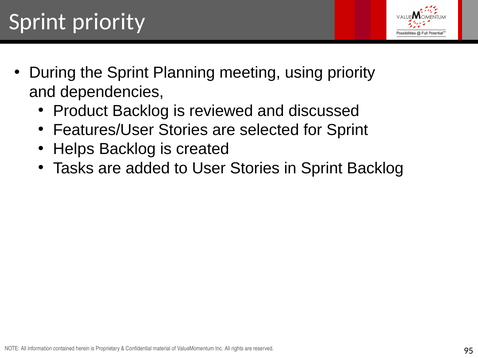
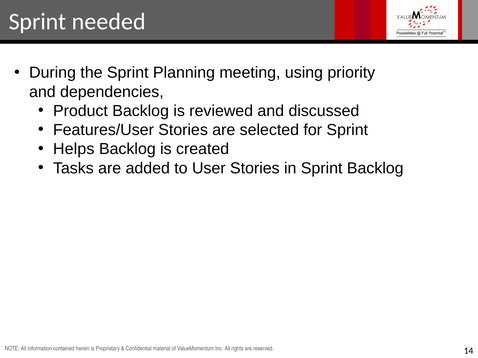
Sprint priority: priority -> needed
95: 95 -> 14
